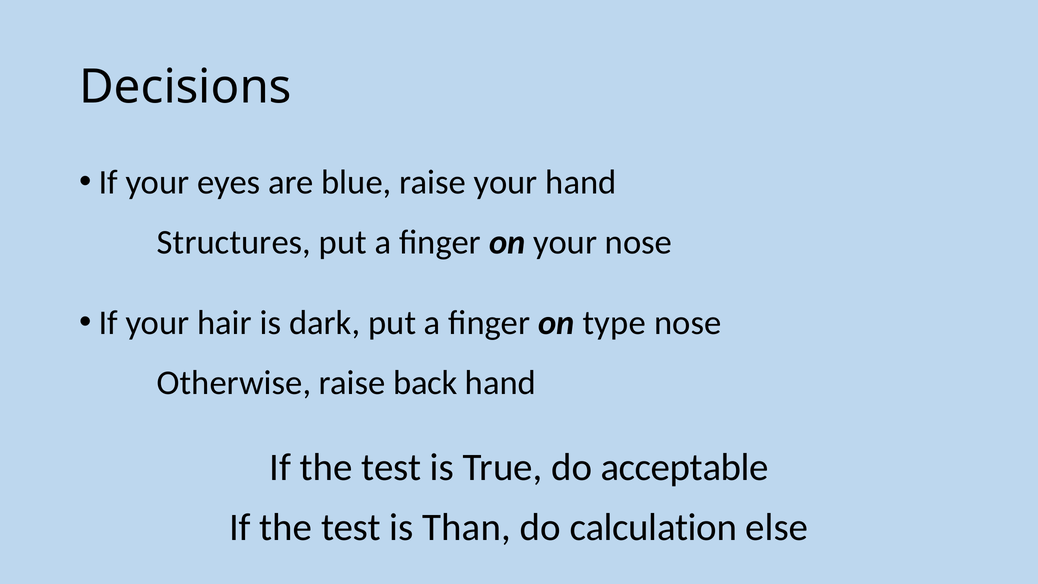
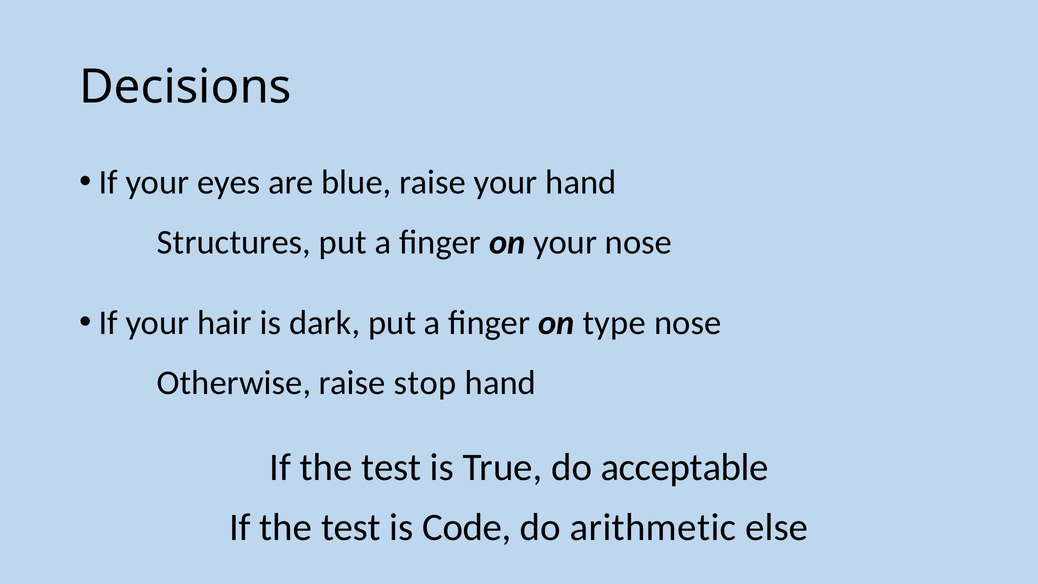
back: back -> stop
Than: Than -> Code
calculation: calculation -> arithmetic
